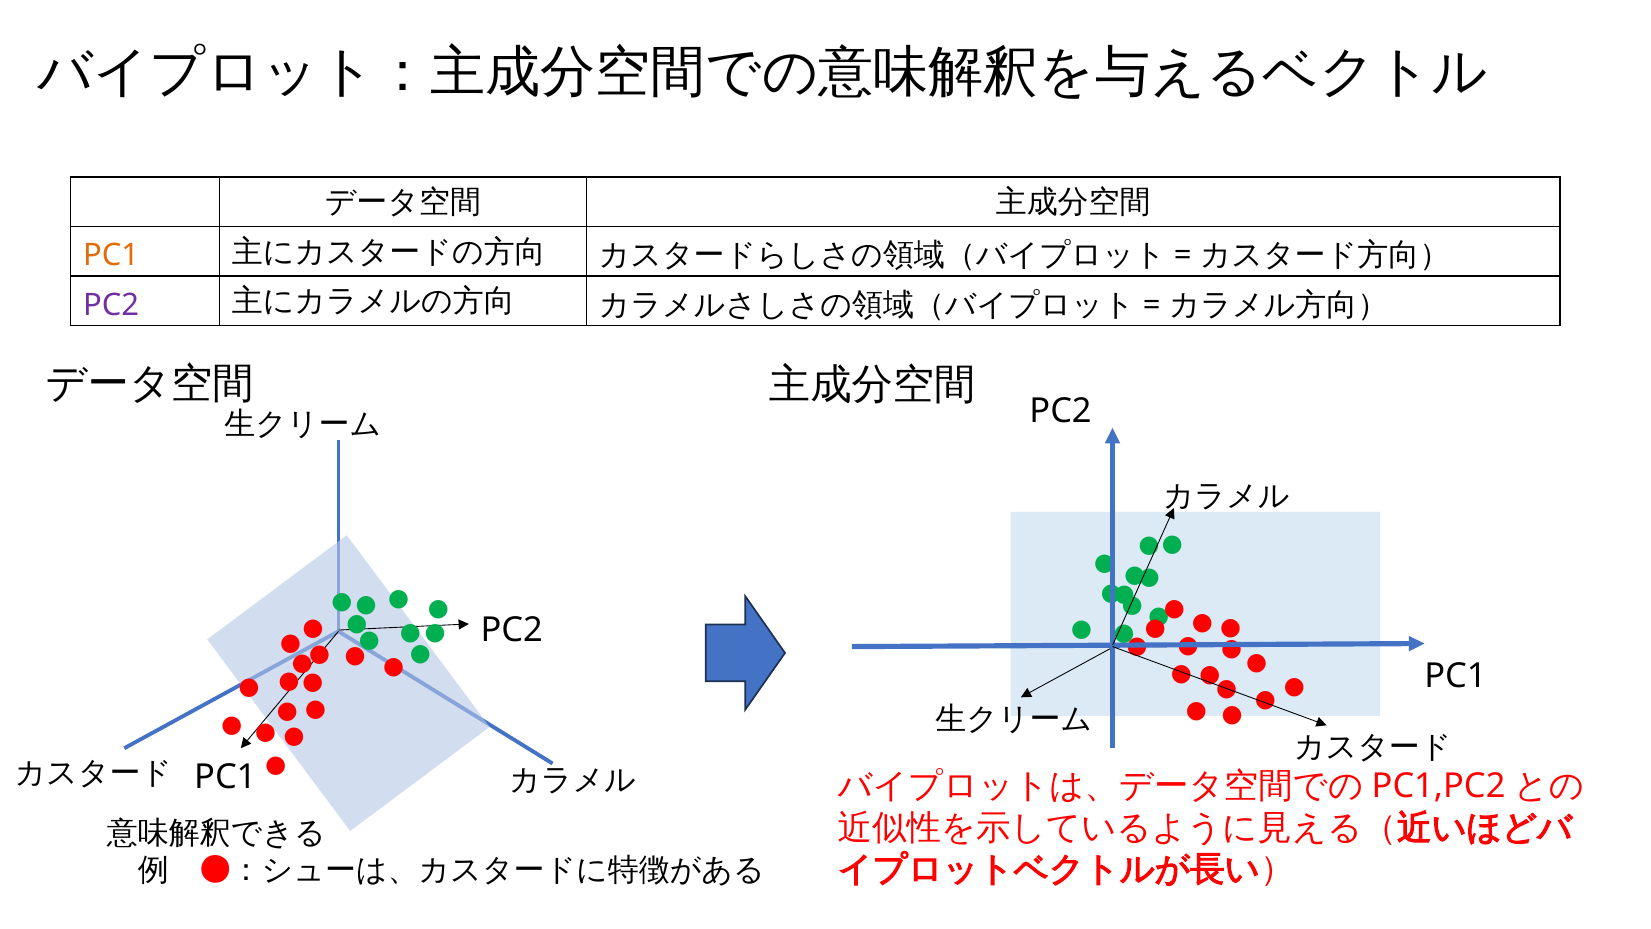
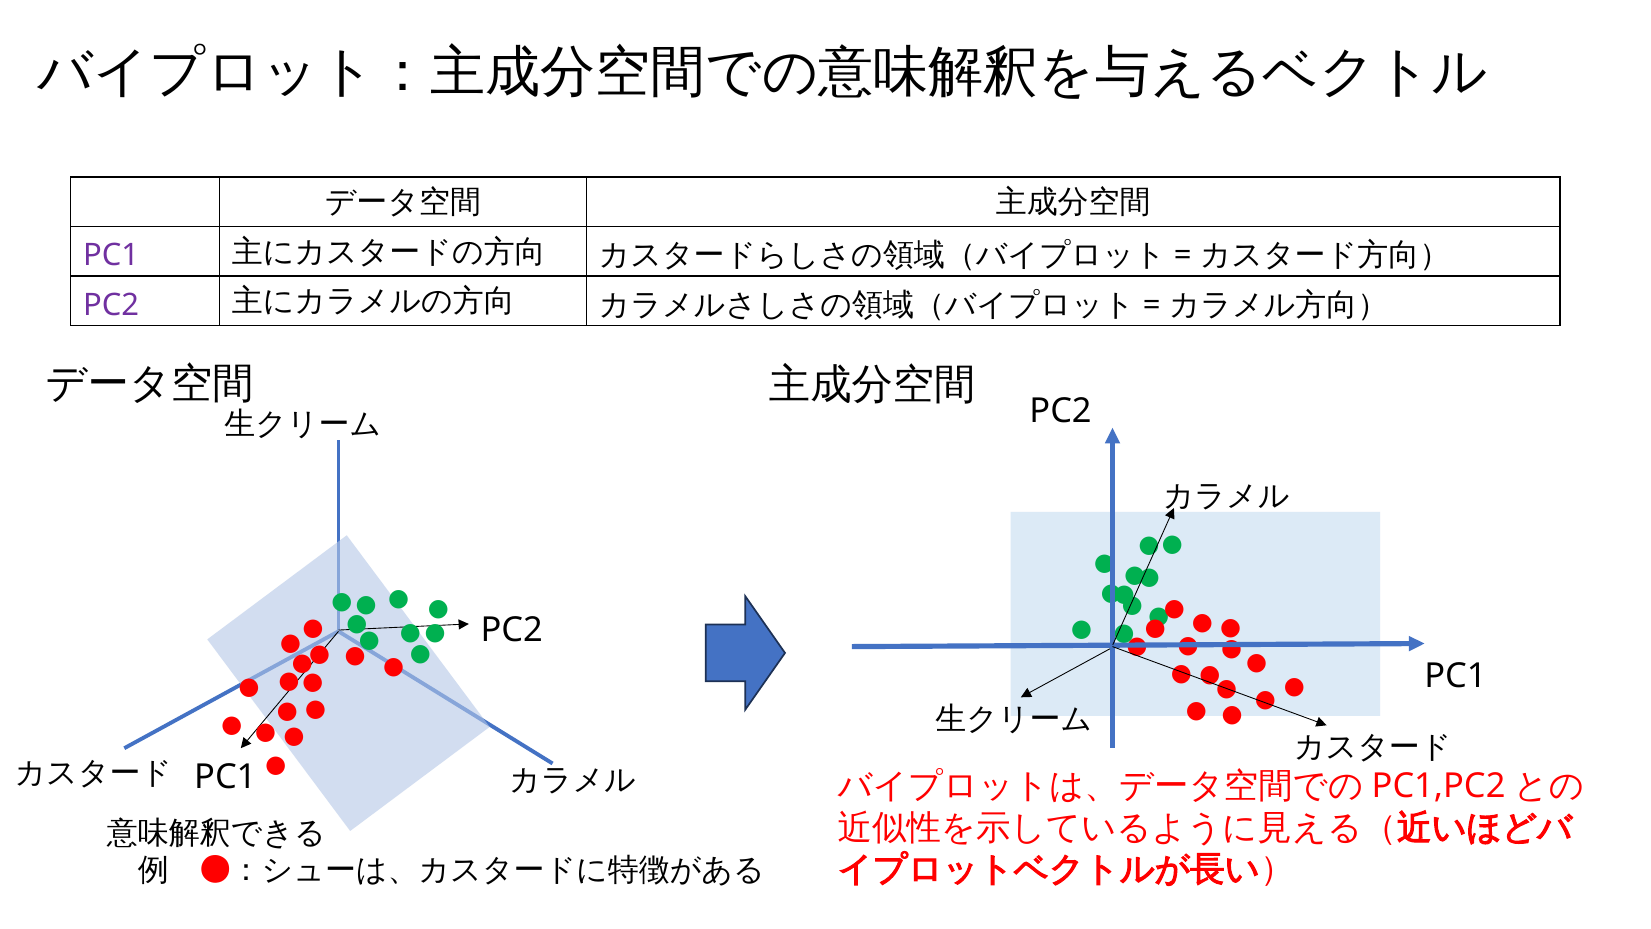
PC1 at (111, 255) colour: orange -> purple
